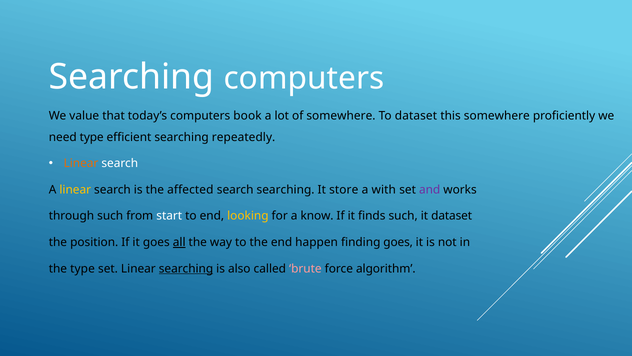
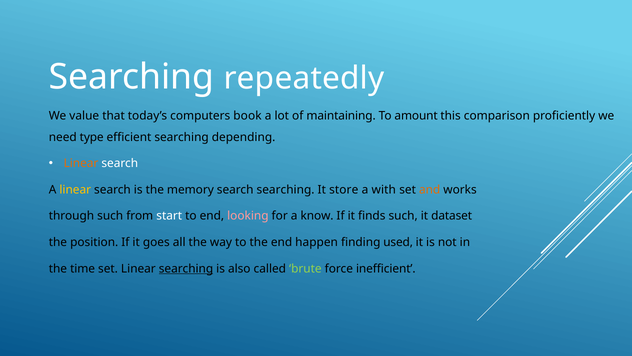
Searching computers: computers -> repeatedly
of somewhere: somewhere -> maintaining
To dataset: dataset -> amount
this somewhere: somewhere -> comparison
repeatedly: repeatedly -> depending
affected: affected -> memory
and colour: purple -> orange
looking colour: yellow -> pink
all underline: present -> none
finding goes: goes -> used
the type: type -> time
brute colour: pink -> light green
algorithm: algorithm -> inefficient
